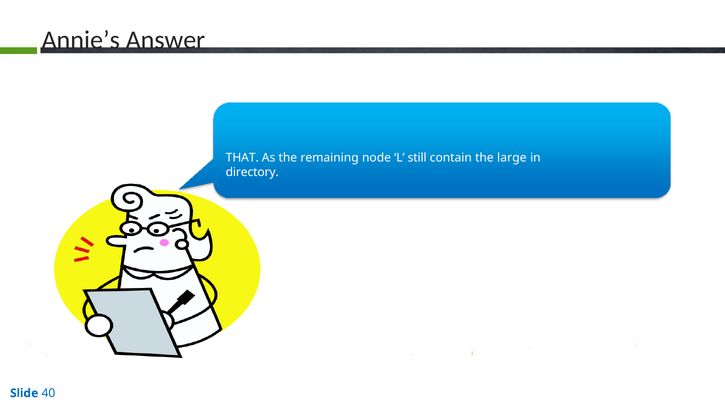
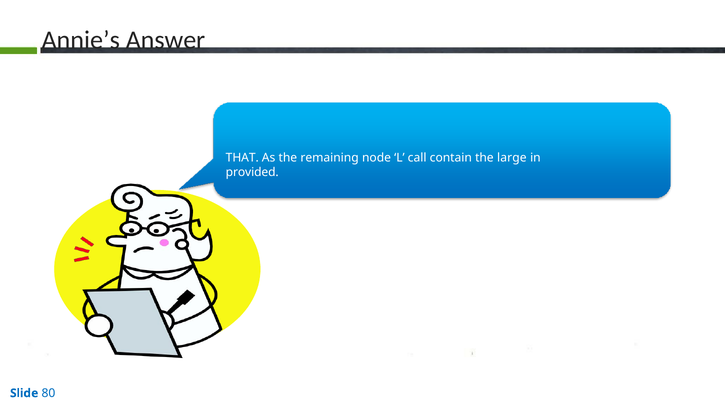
still: still -> call
directory: directory -> provided
40: 40 -> 80
